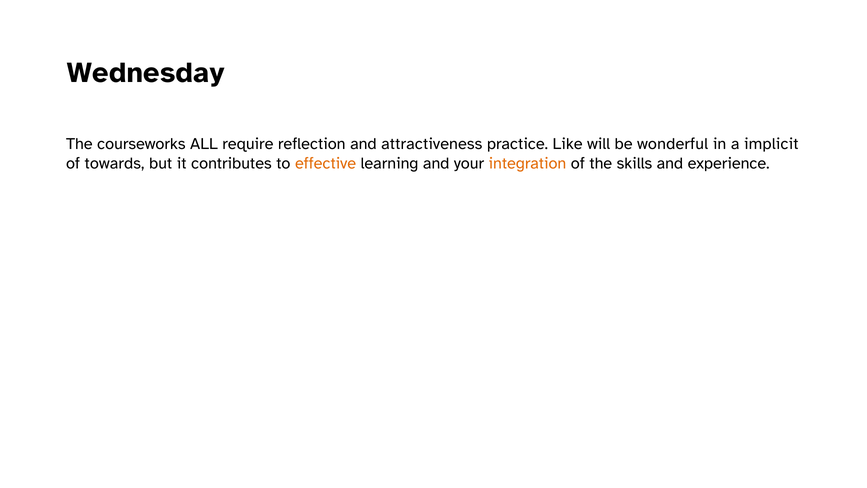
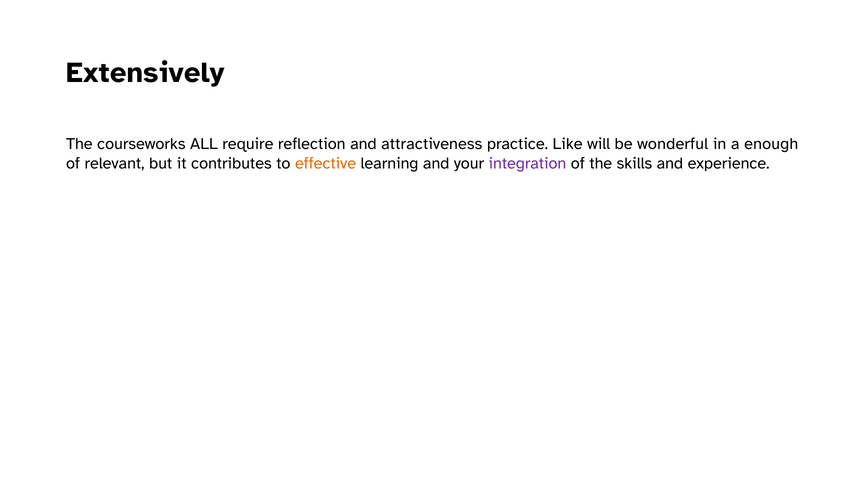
Wednesday: Wednesday -> Extensively
implicit: implicit -> enough
towards: towards -> relevant
integration colour: orange -> purple
